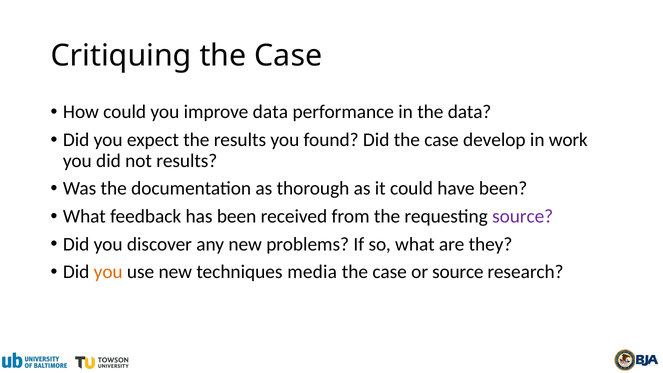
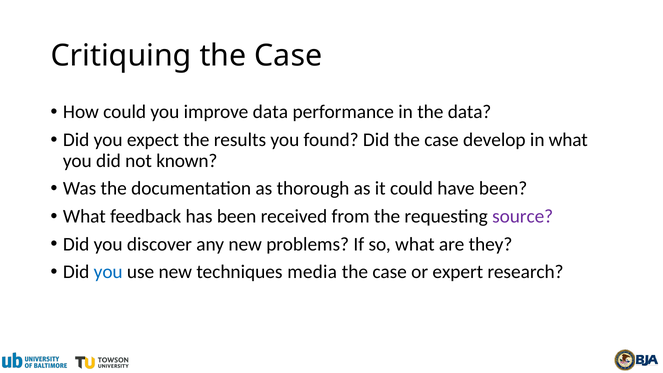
in work: work -> what
not results: results -> known
you at (108, 272) colour: orange -> blue
or source: source -> expert
